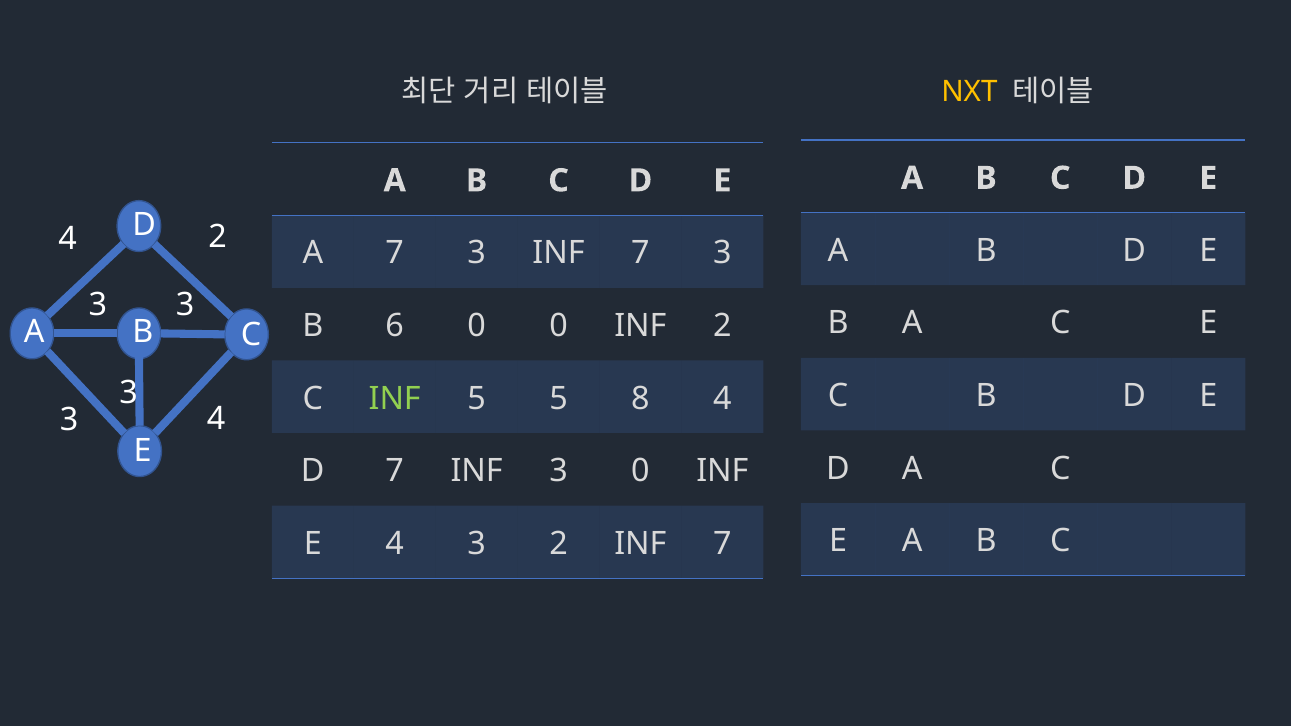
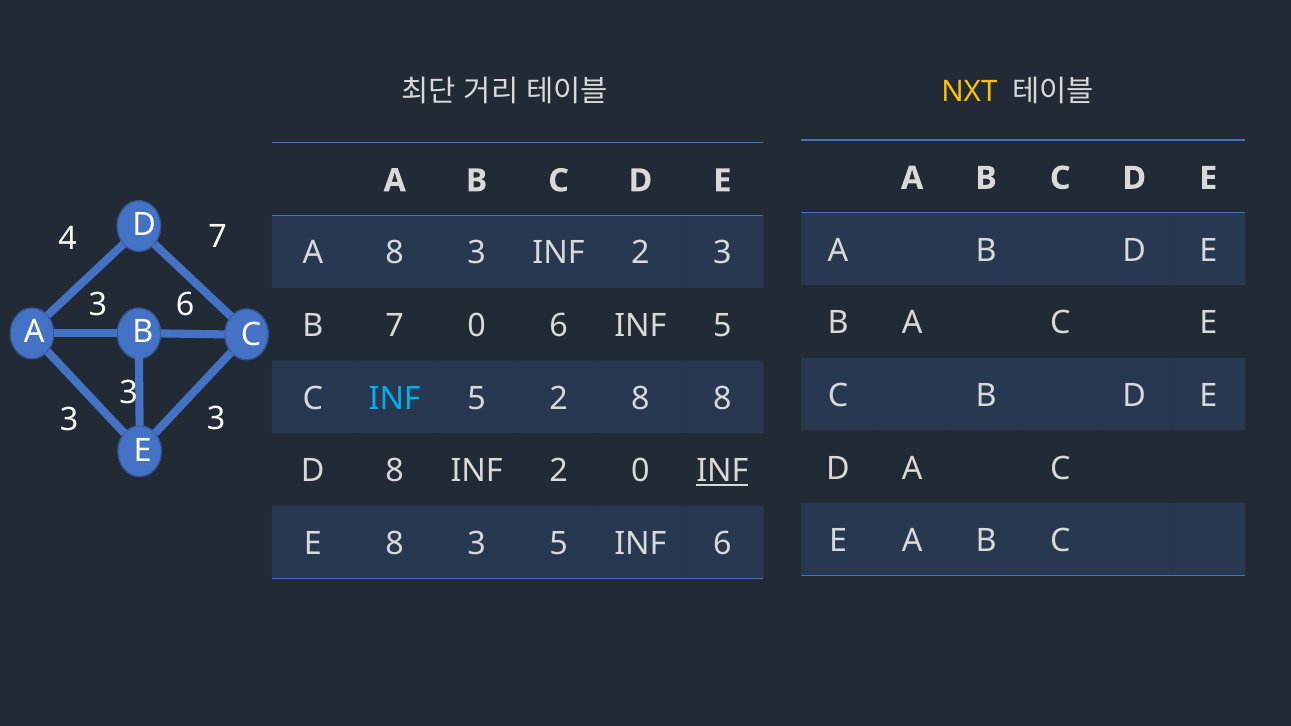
4 2: 2 -> 7
A 7: 7 -> 8
3 INF 7: 7 -> 2
3 at (185, 305): 3 -> 6
B 6: 6 -> 7
0 0: 0 -> 6
2 at (722, 326): 2 -> 5
INF at (395, 399) colour: light green -> light blue
5 5: 5 -> 2
8 4: 4 -> 8
4 at (216, 419): 4 -> 3
D 7: 7 -> 8
3 at (559, 471): 3 -> 2
INF at (722, 471) underline: none -> present
E 4: 4 -> 8
3 2: 2 -> 5
7 at (722, 544): 7 -> 6
